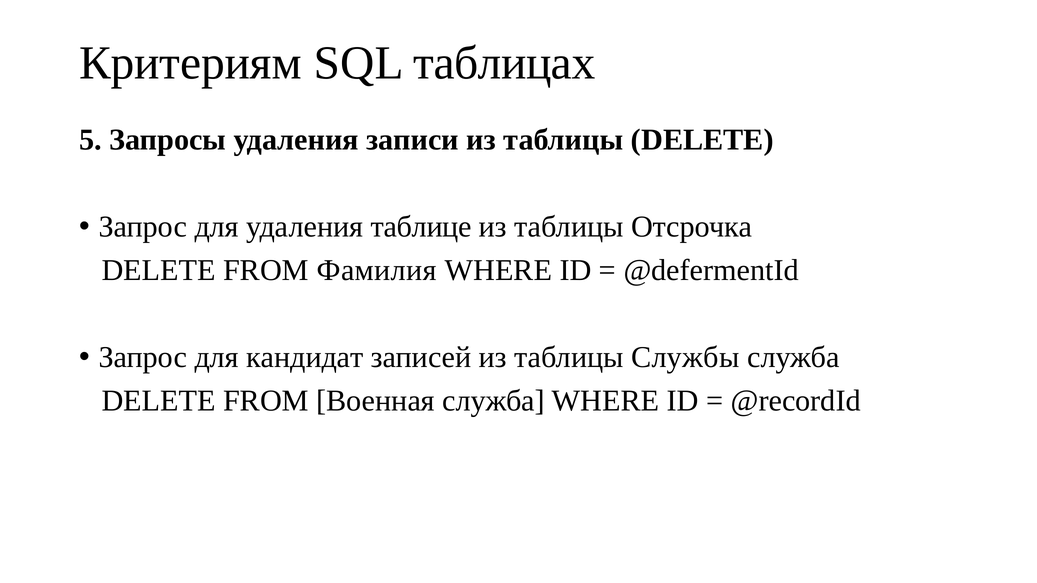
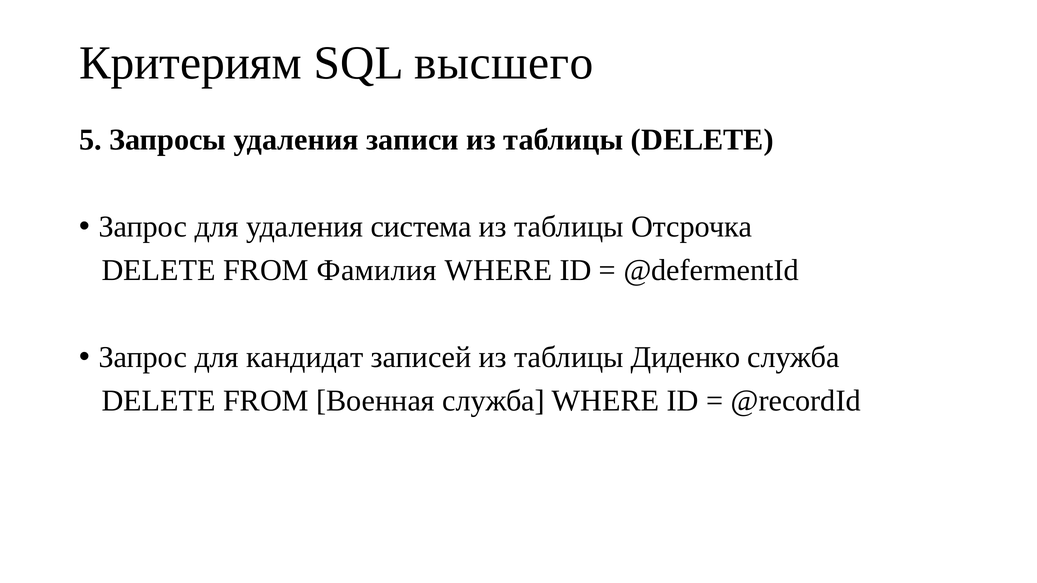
таблицах: таблицах -> высшего
таблице: таблице -> система
Службы: Службы -> Диденко
